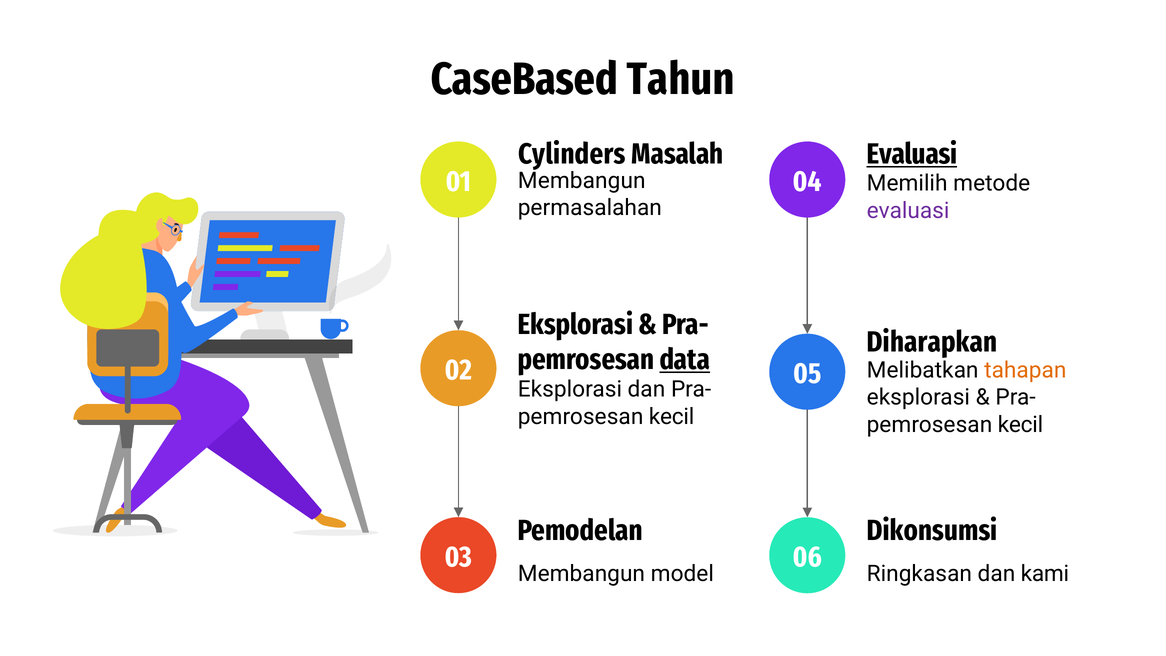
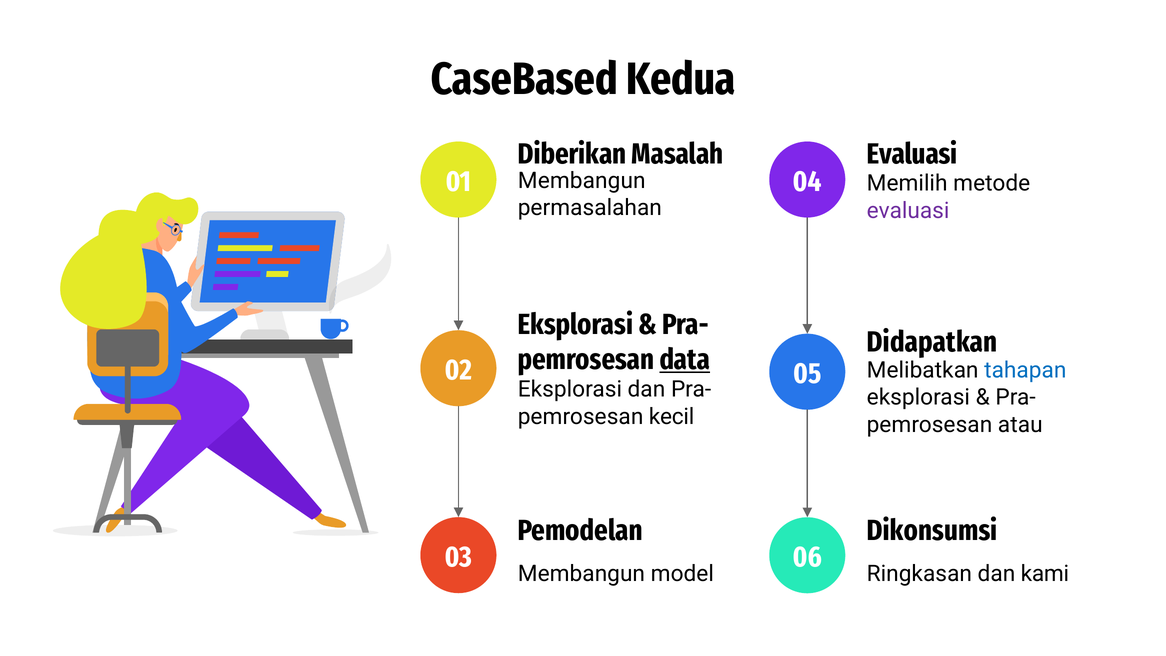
Tahun: Tahun -> Kedua
Cylinders: Cylinders -> Diberikan
Evaluasi at (912, 154) underline: present -> none
Diharapkan: Diharapkan -> Didapatkan
tahapan colour: orange -> blue
kecil at (1020, 425): kecil -> atau
